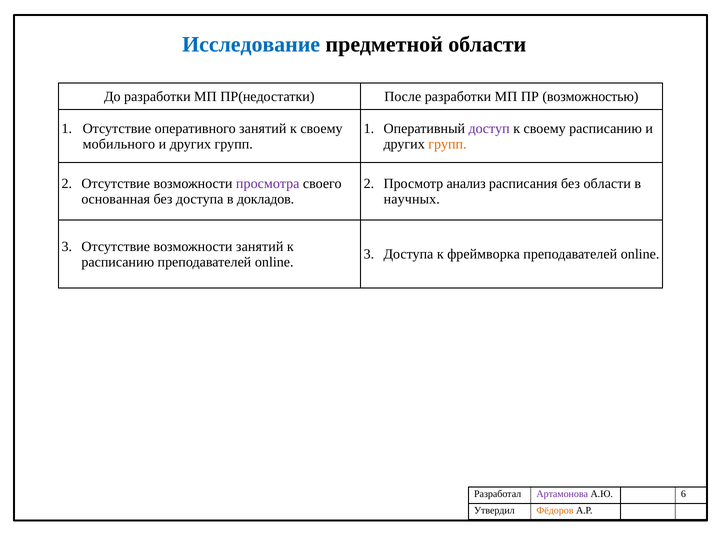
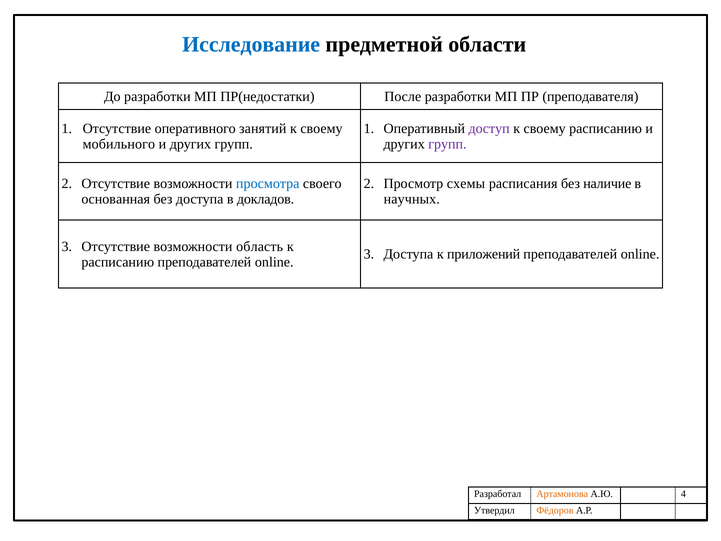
возможностью: возможностью -> преподавателя
групп at (447, 144) colour: orange -> purple
просмотра colour: purple -> blue
анализ: анализ -> схемы
без области: области -> наличие
возможности занятий: занятий -> область
фреймворка: фреймворка -> приложений
Артамонова colour: purple -> orange
6: 6 -> 4
